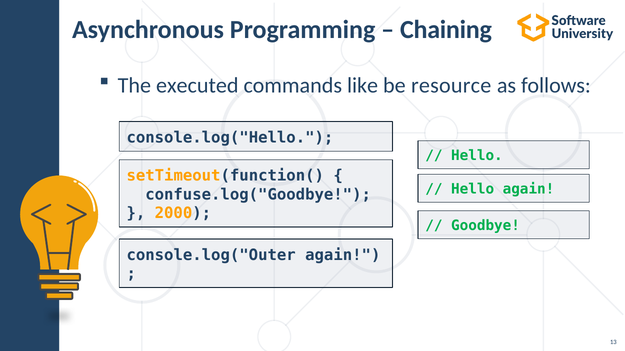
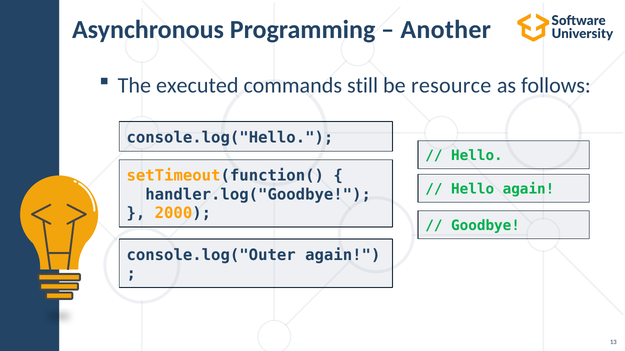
Chaining: Chaining -> Another
like: like -> still
confuse.log("Goodbye: confuse.log("Goodbye -> handler.log("Goodbye
